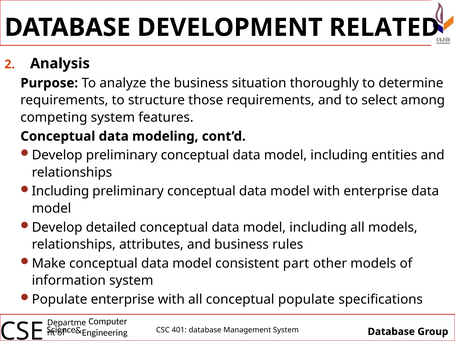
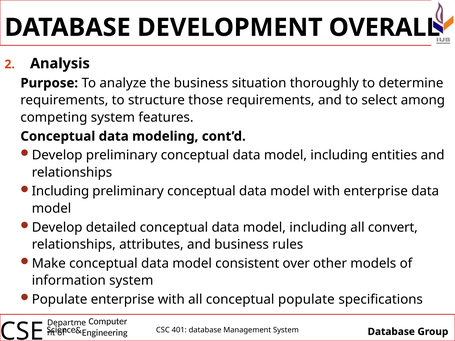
RELATED: RELATED -> OVERALL
all models: models -> convert
part: part -> over
